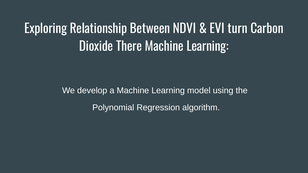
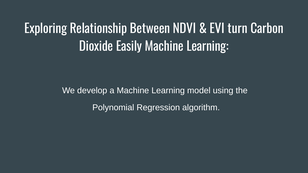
There: There -> Easily
